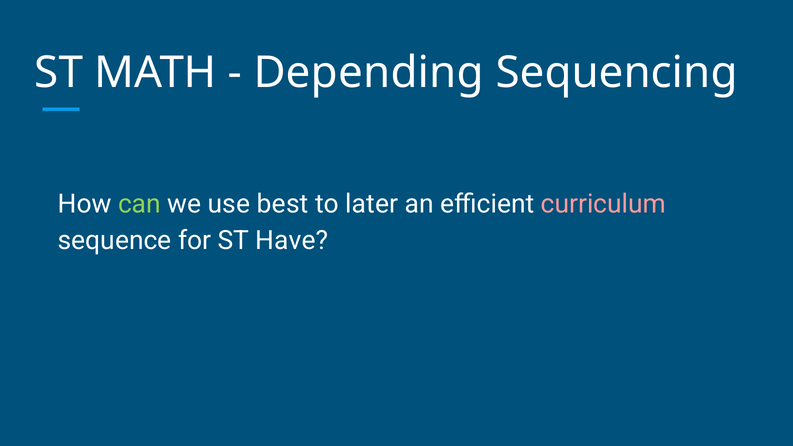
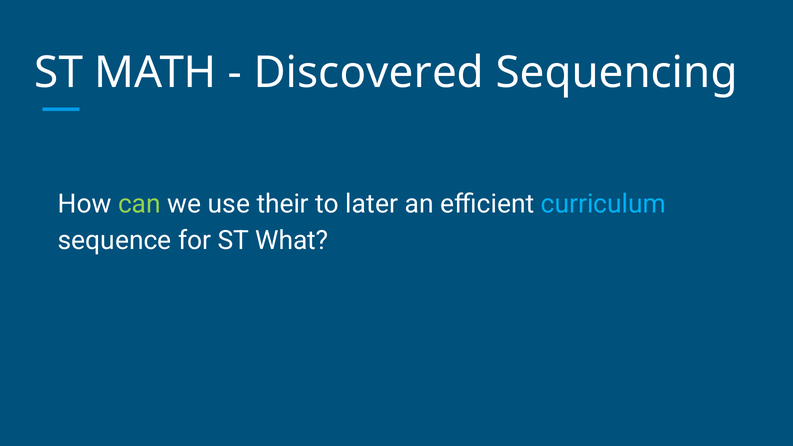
Depending: Depending -> Discovered
best: best -> their
curriculum colour: pink -> light blue
Have: Have -> What
